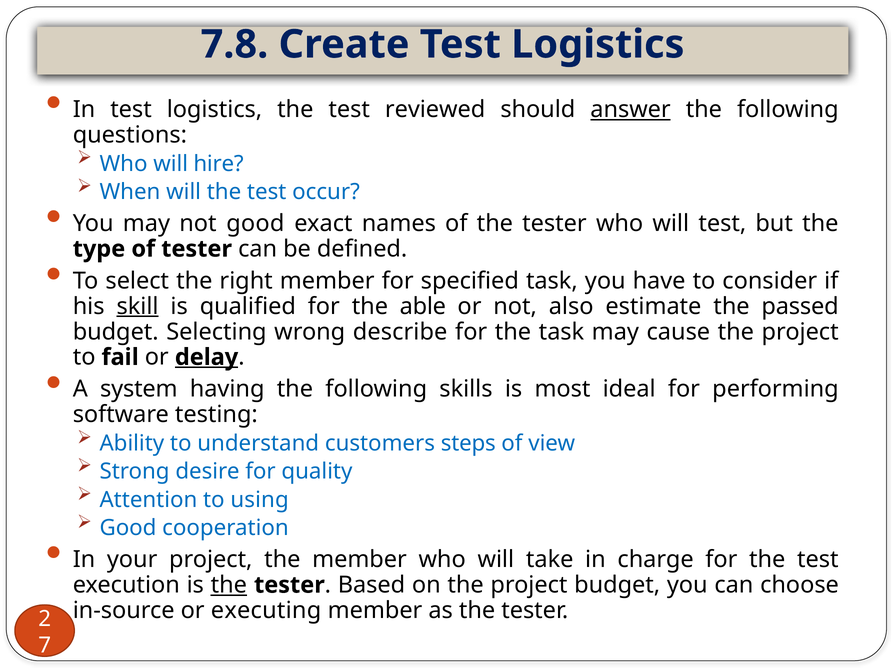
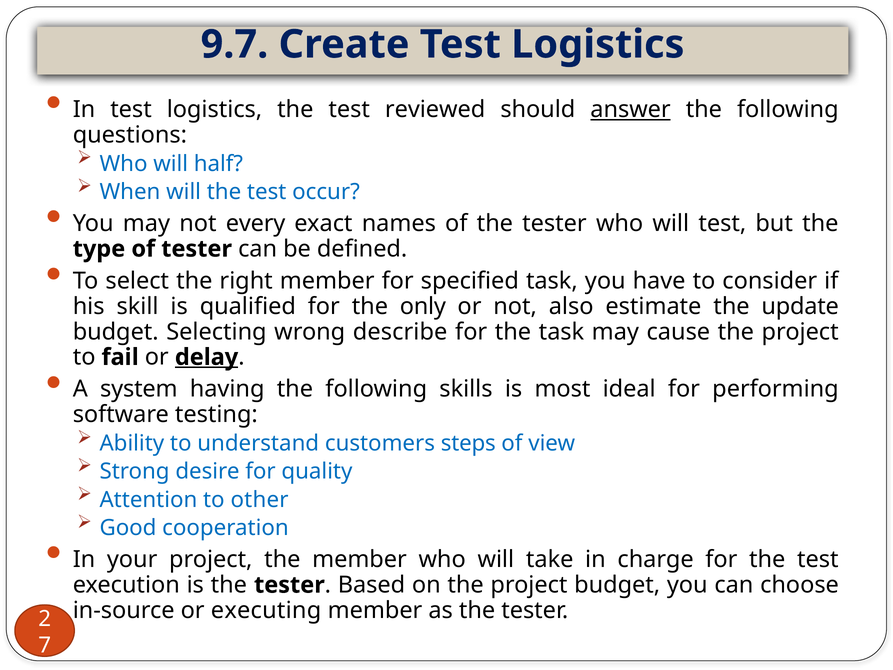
7.8: 7.8 -> 9.7
hire: hire -> half
not good: good -> every
skill underline: present -> none
able: able -> only
passed: passed -> update
using: using -> other
the at (229, 585) underline: present -> none
